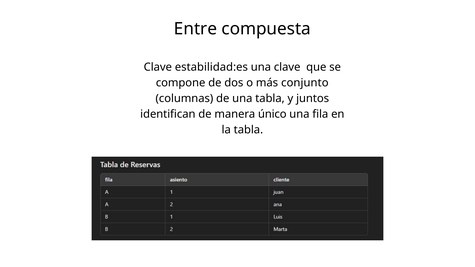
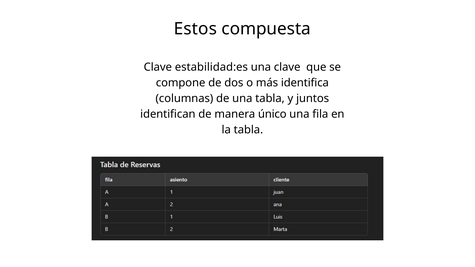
Entre: Entre -> Estos
conjunto: conjunto -> identifica
